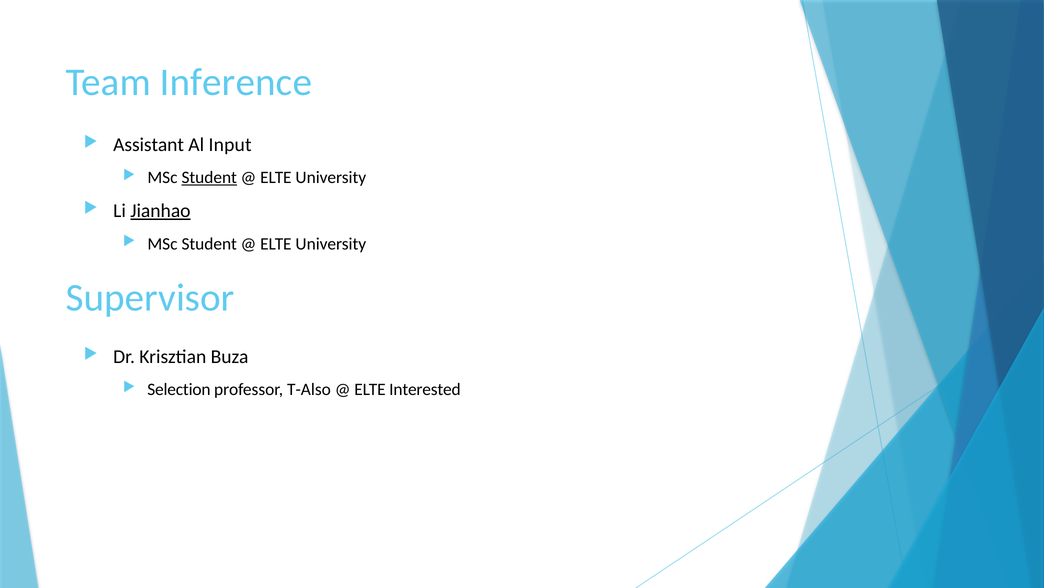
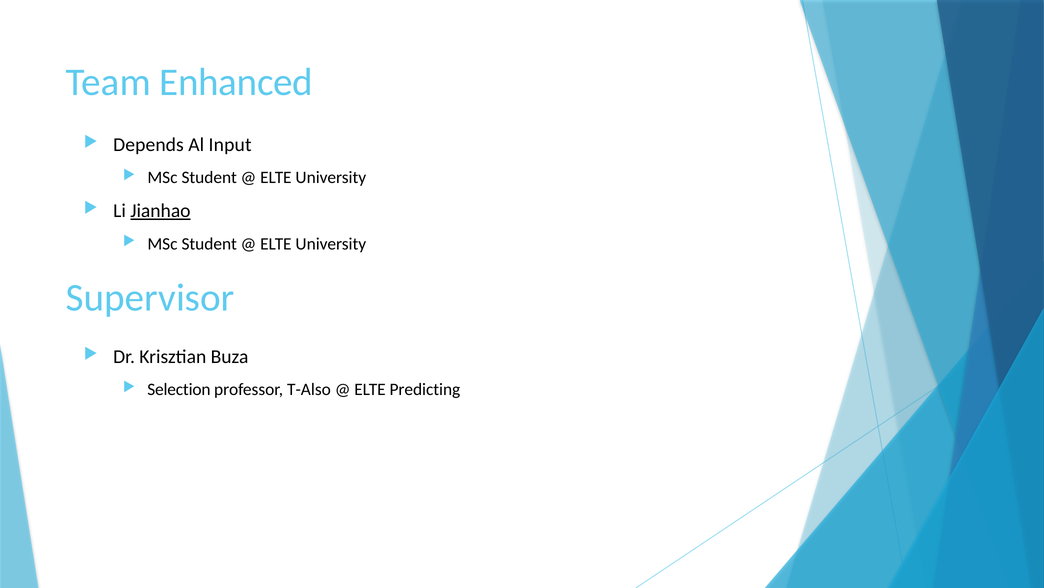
Inference: Inference -> Enhanced
Assistant: Assistant -> Depends
Student at (209, 177) underline: present -> none
Interested: Interested -> Predicting
